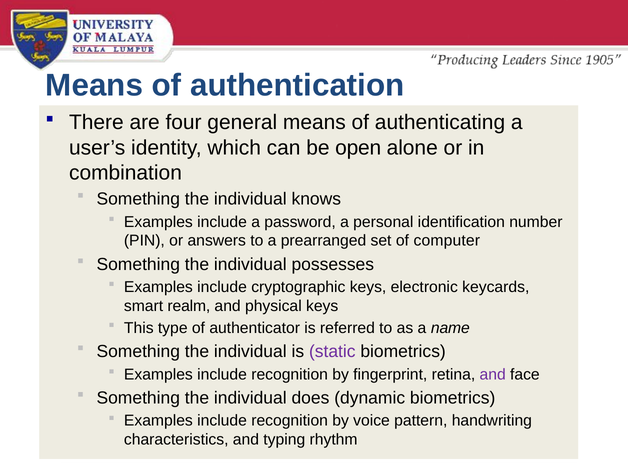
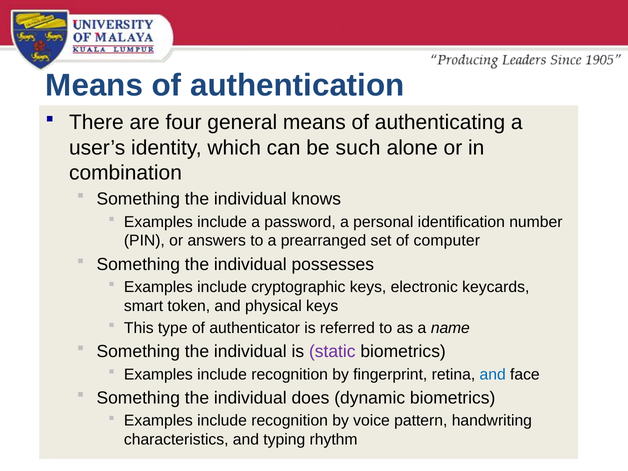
open: open -> such
realm: realm -> token
and at (493, 374) colour: purple -> blue
